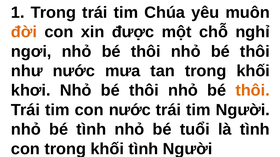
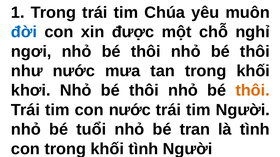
đời colour: orange -> blue
bé tình: tình -> tuổi
tuổi: tuổi -> tran
